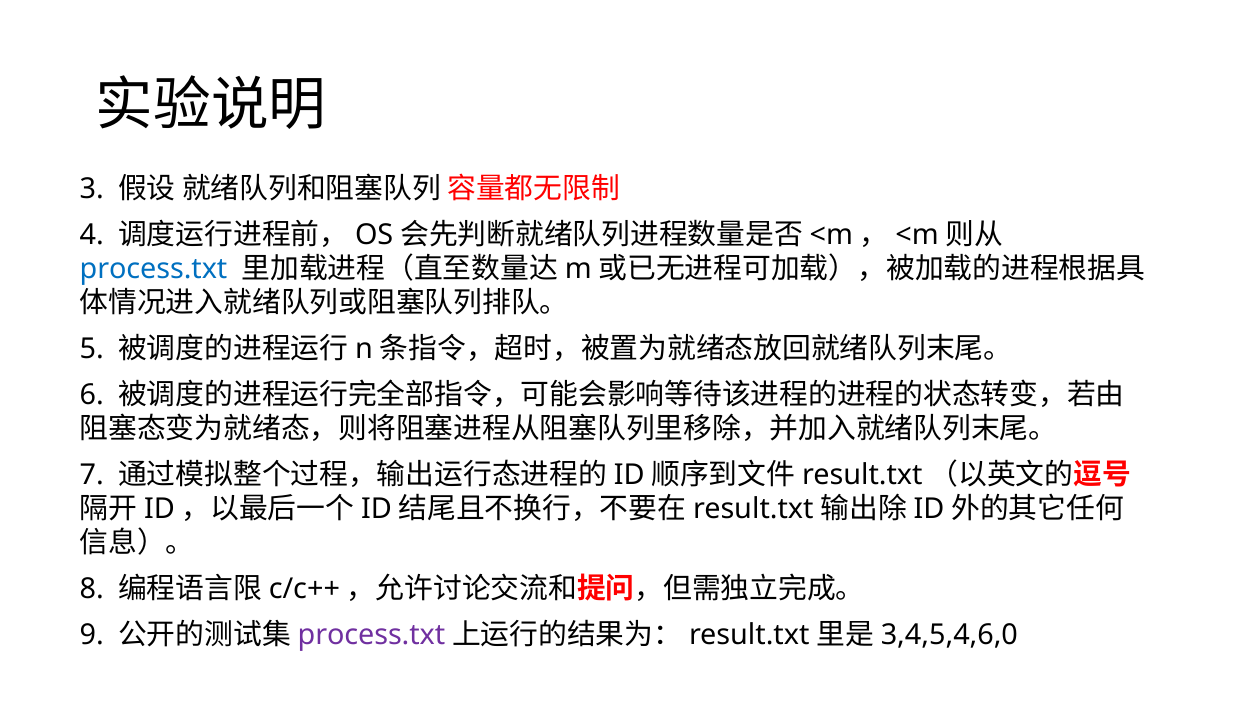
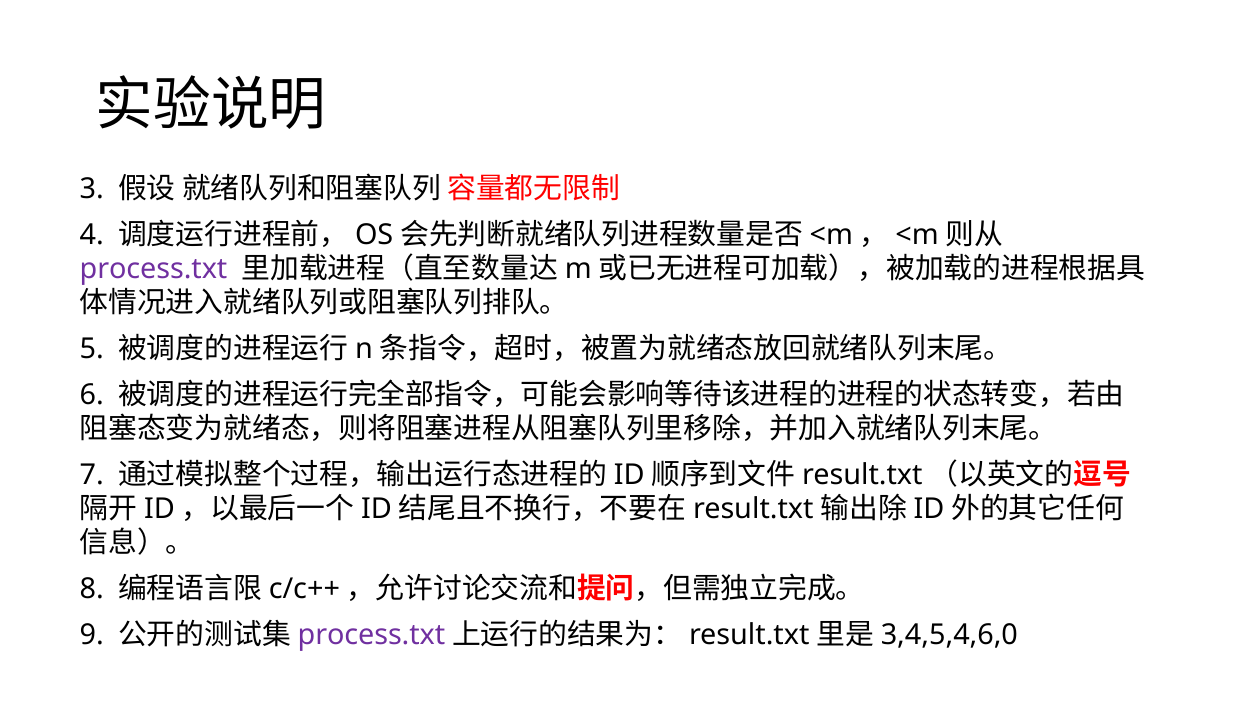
process.txt at (154, 269) colour: blue -> purple
